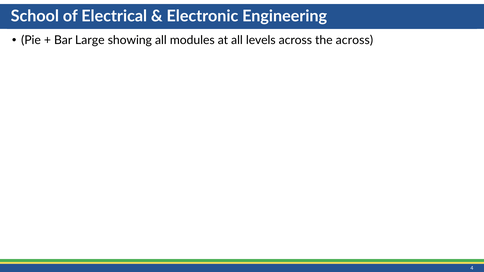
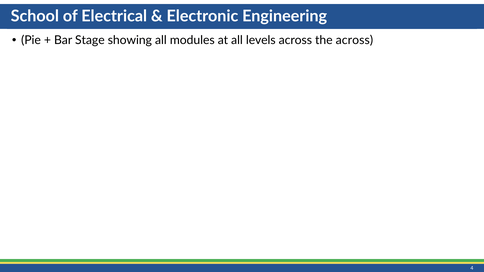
Large: Large -> Stage
